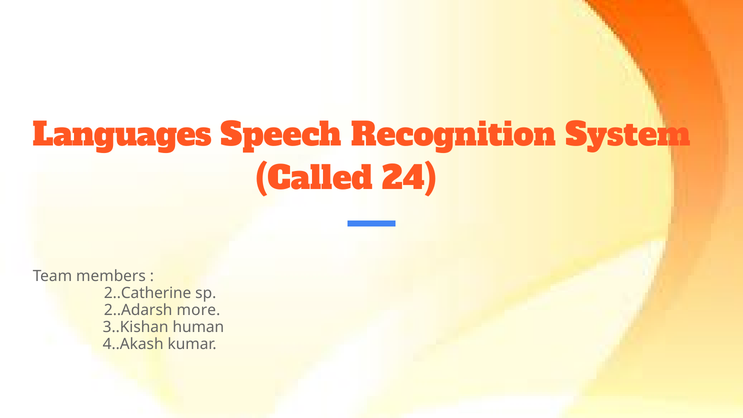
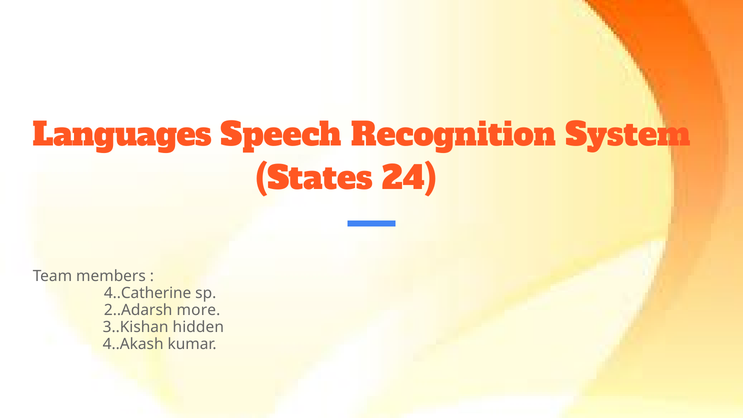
Called: Called -> States
2..Catherine: 2..Catherine -> 4..Catherine
human: human -> hidden
